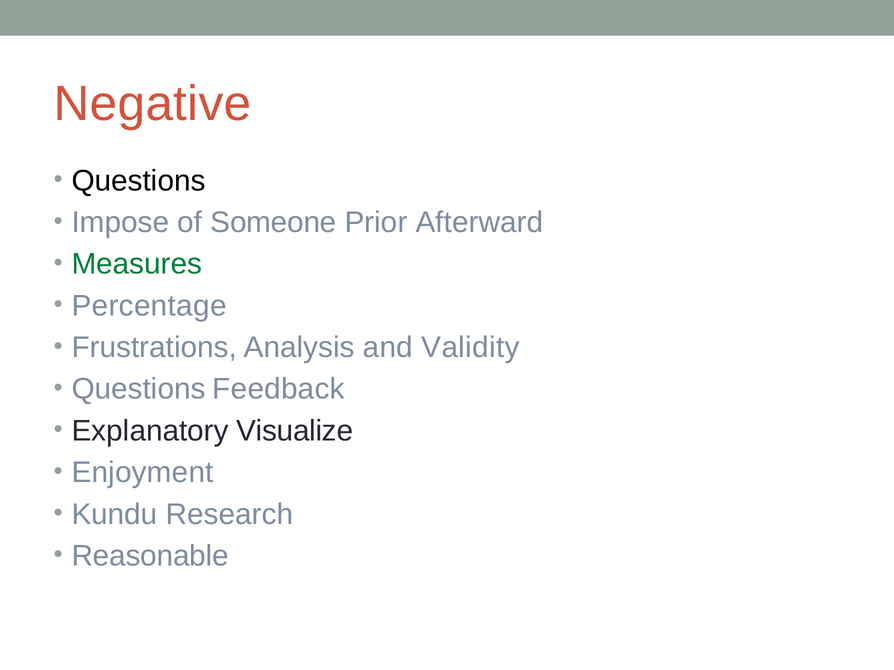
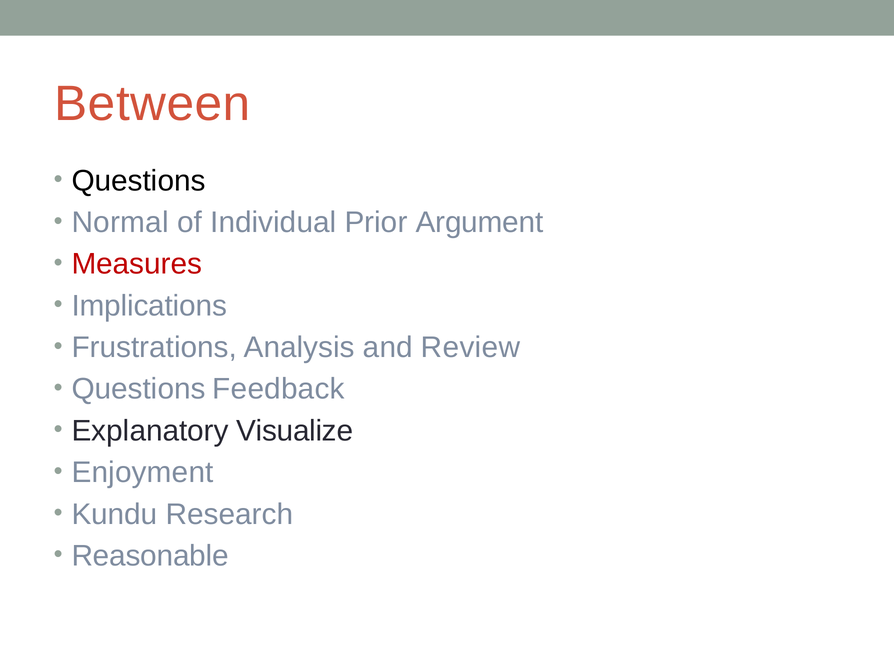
Negative: Negative -> Between
Impose: Impose -> Normal
Someone: Someone -> Individual
Afterward: Afterward -> Argument
Measures colour: green -> red
Percentage: Percentage -> Implications
Validity: Validity -> Review
